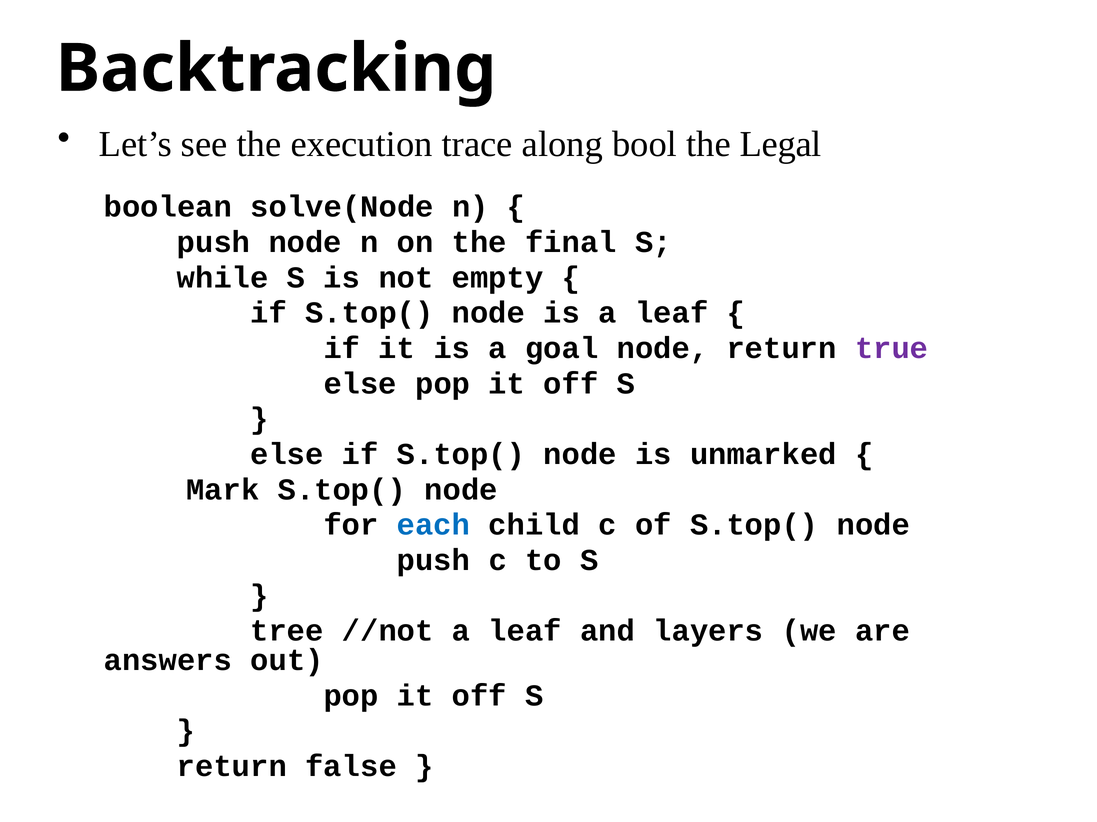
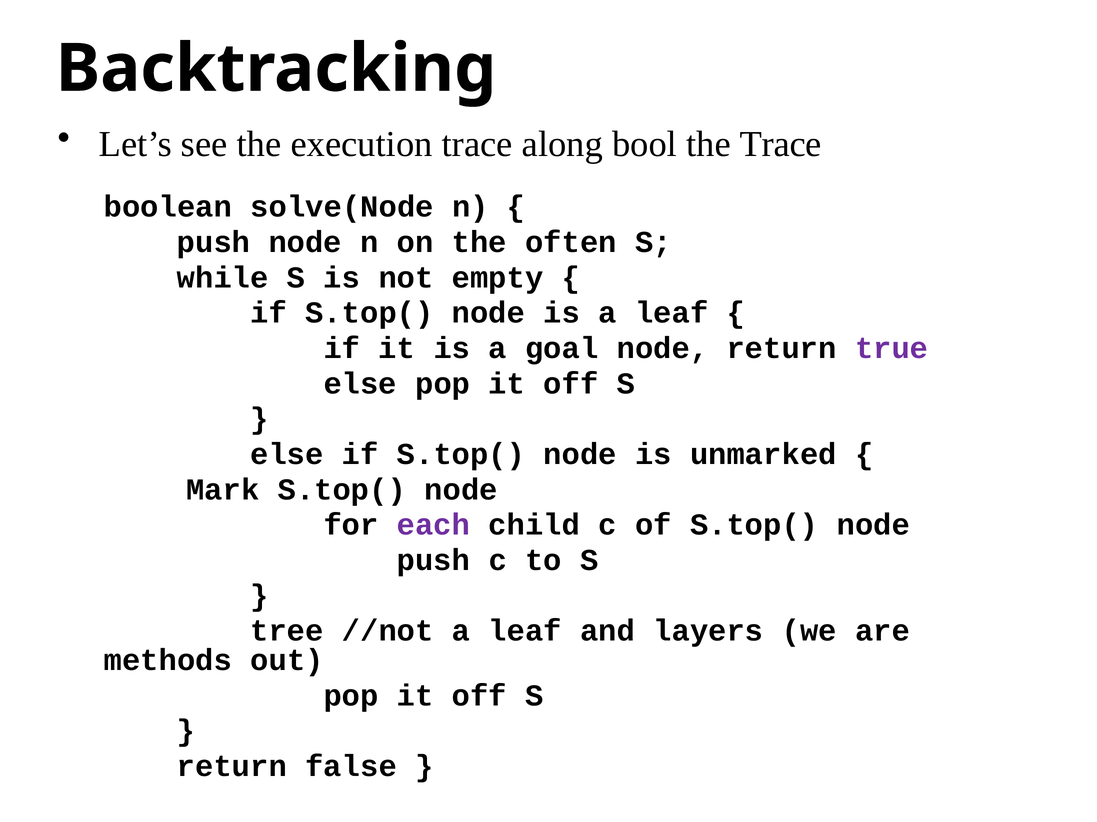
the Legal: Legal -> Trace
final: final -> often
each colour: blue -> purple
answers: answers -> methods
